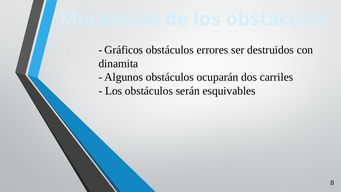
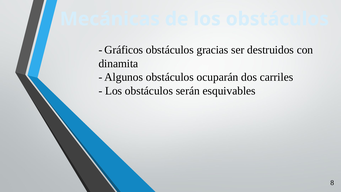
errores: errores -> gracias
